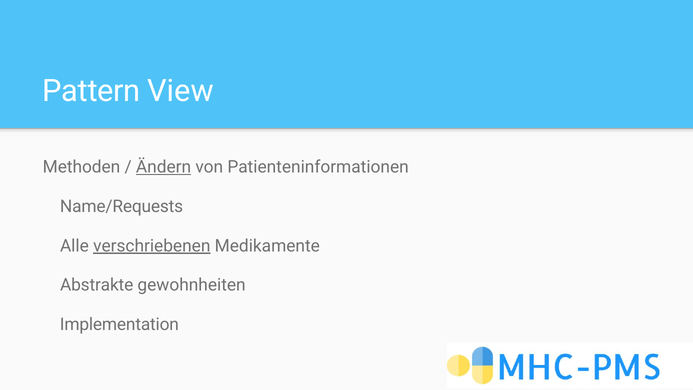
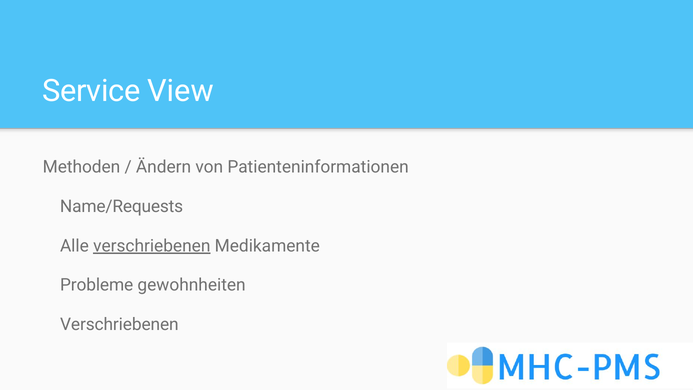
Pattern: Pattern -> Service
Ändern underline: present -> none
Abstrakte: Abstrakte -> Probleme
Implementation at (119, 324): Implementation -> Verschriebenen
